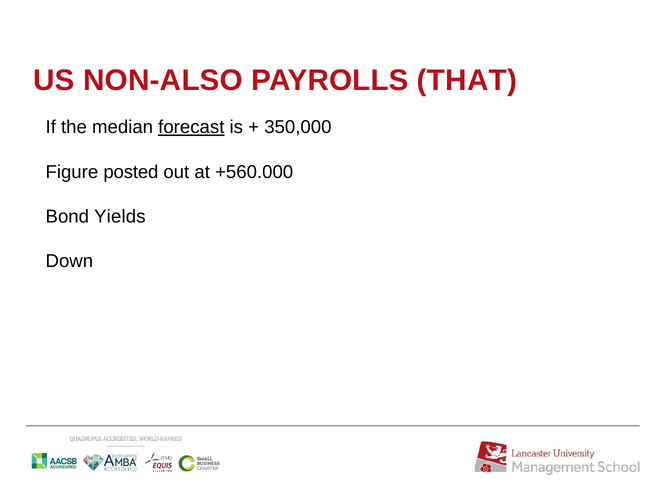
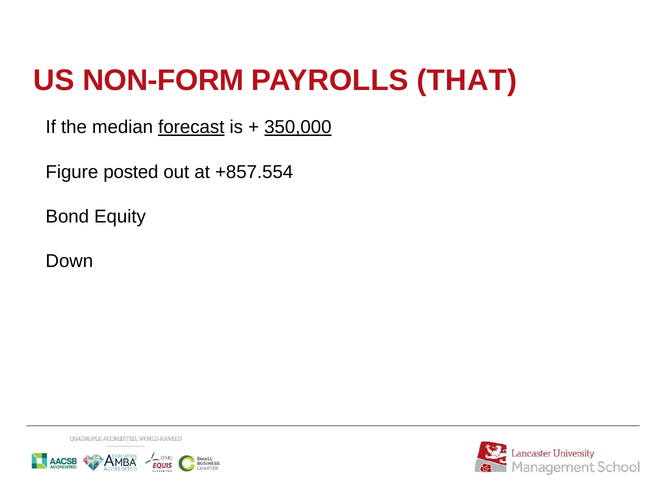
NON-ALSO: NON-ALSO -> NON-FORM
350,000 underline: none -> present
+560.000: +560.000 -> +857.554
Yields: Yields -> Equity
